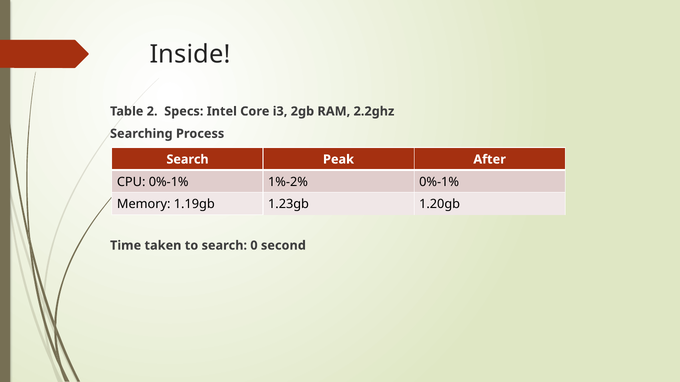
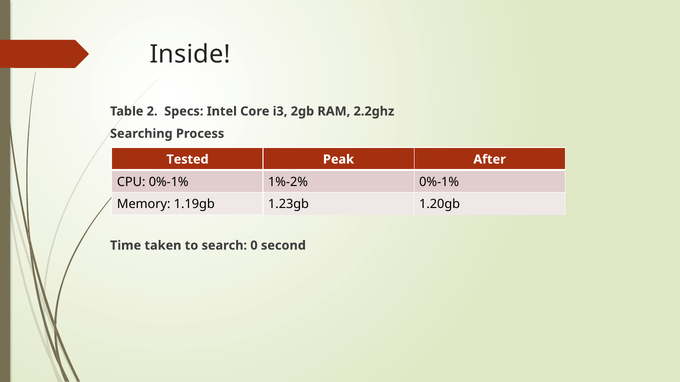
Search at (188, 160): Search -> Tested
